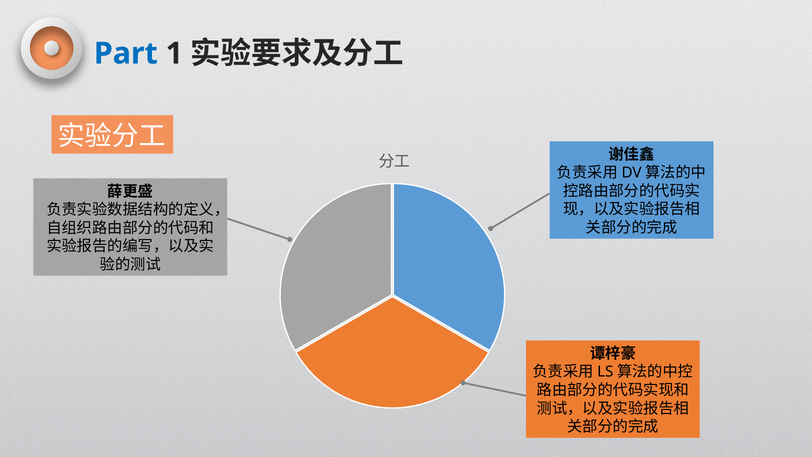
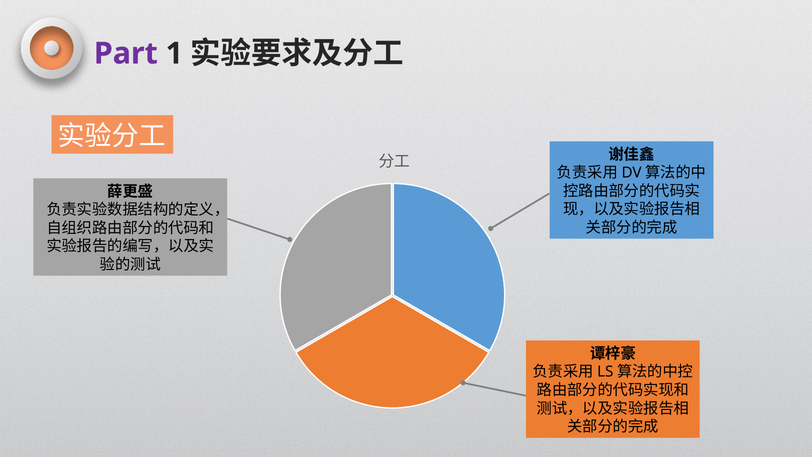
Part colour: blue -> purple
